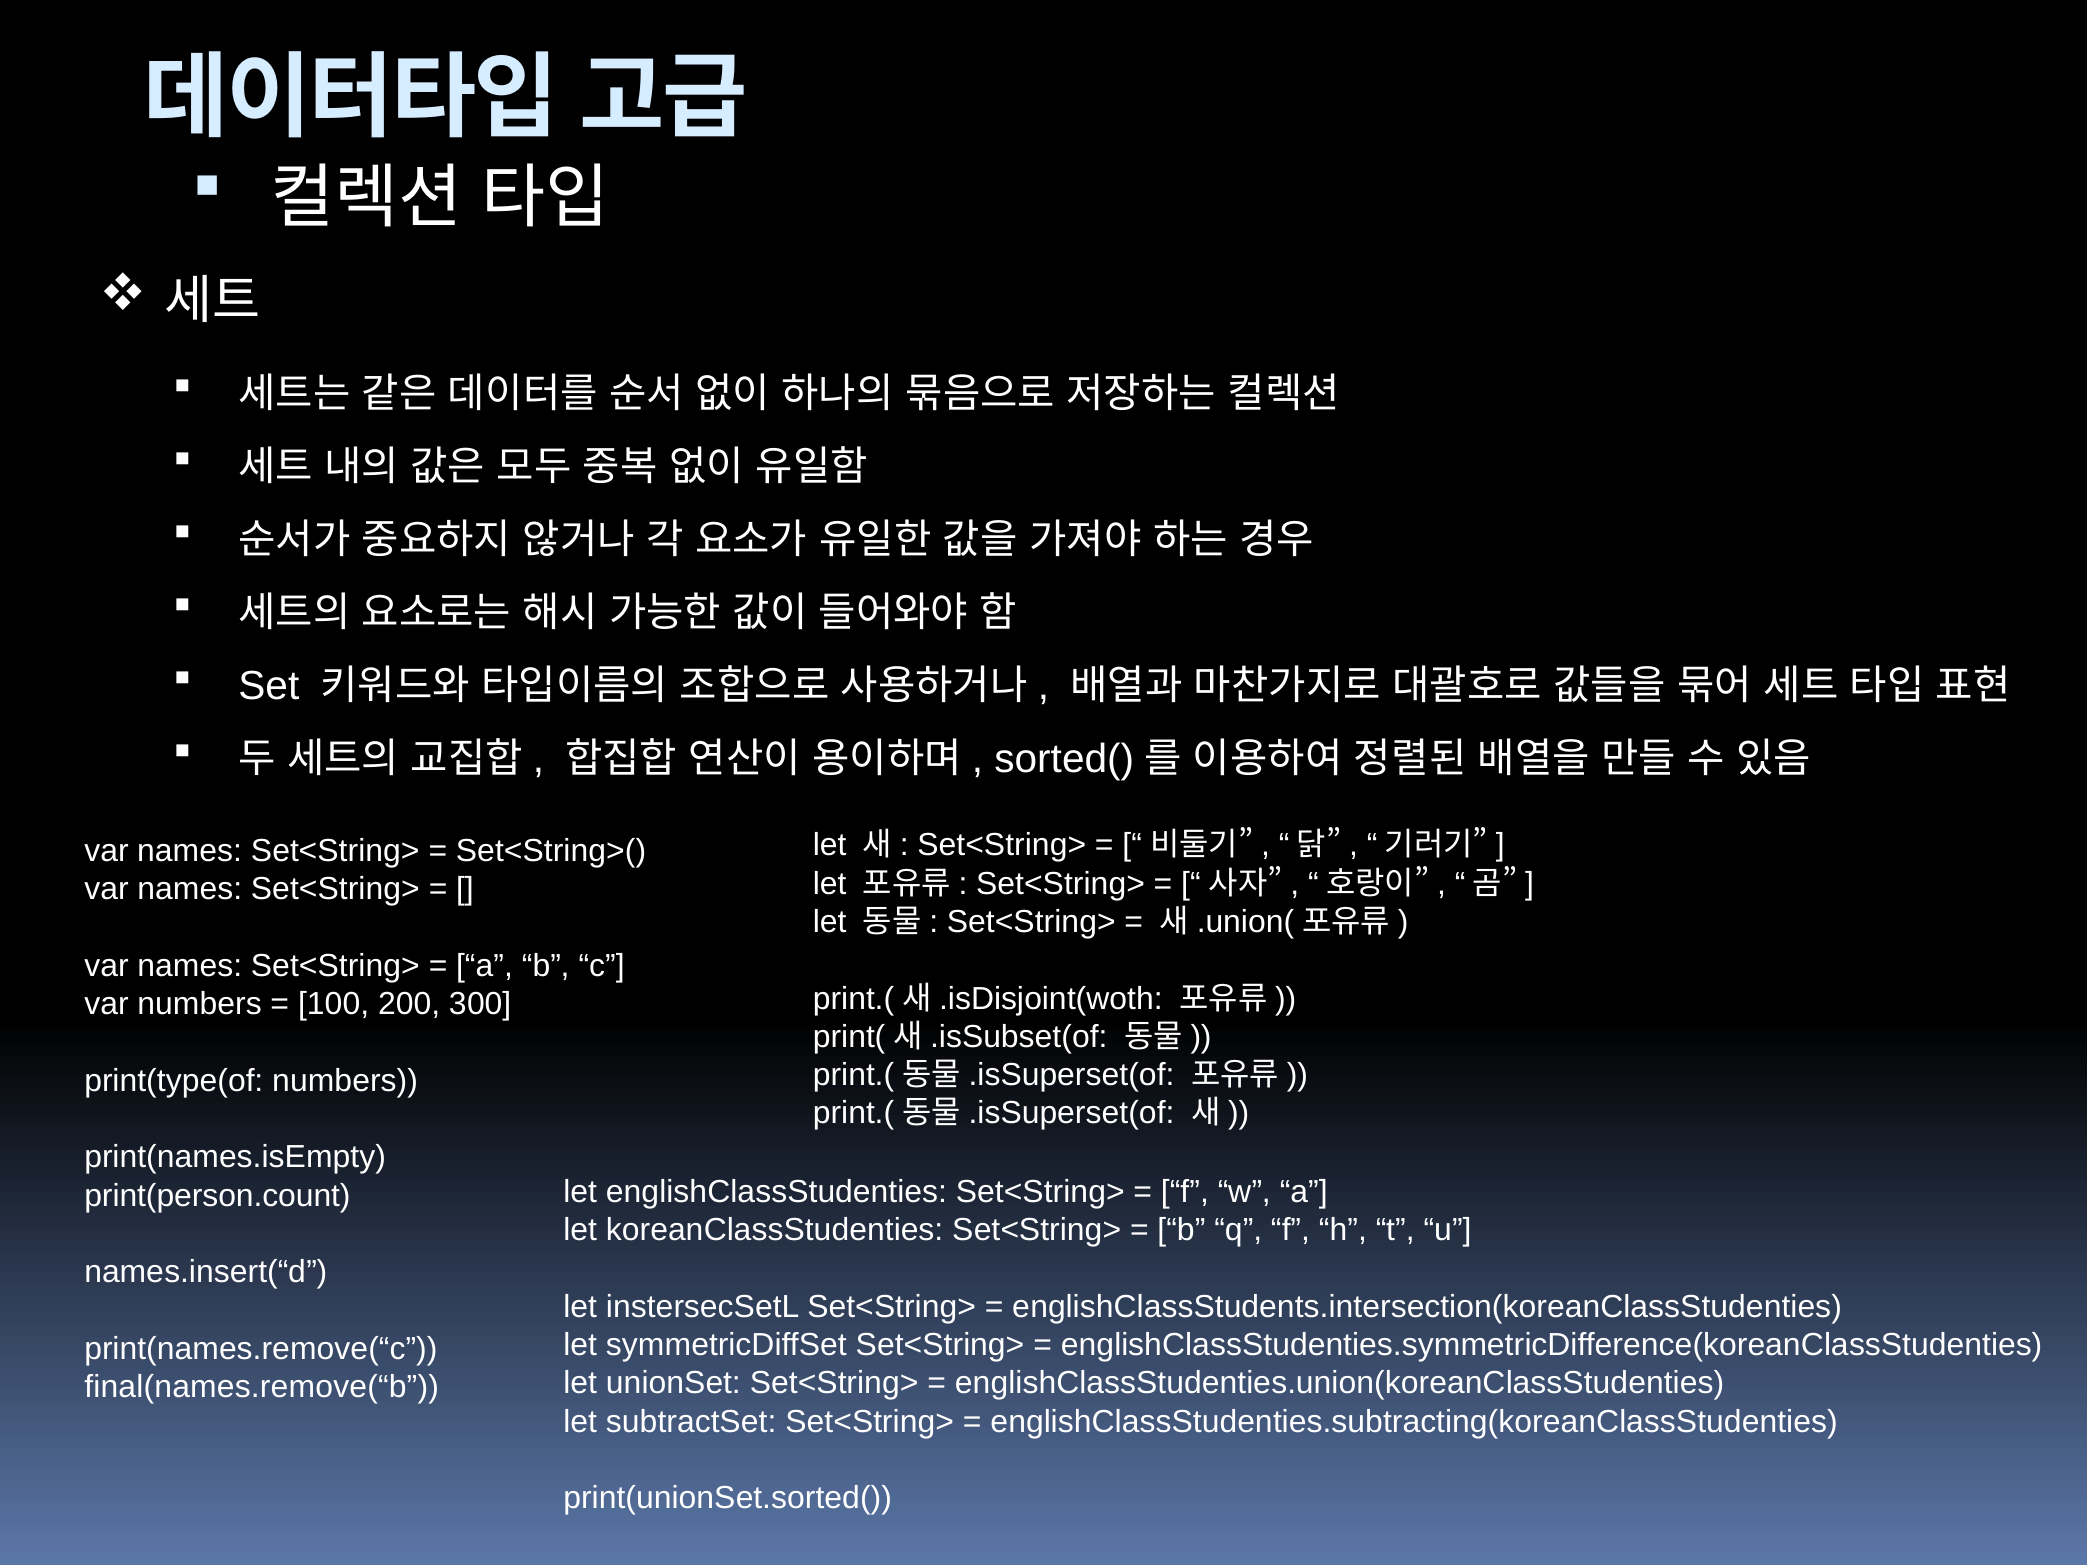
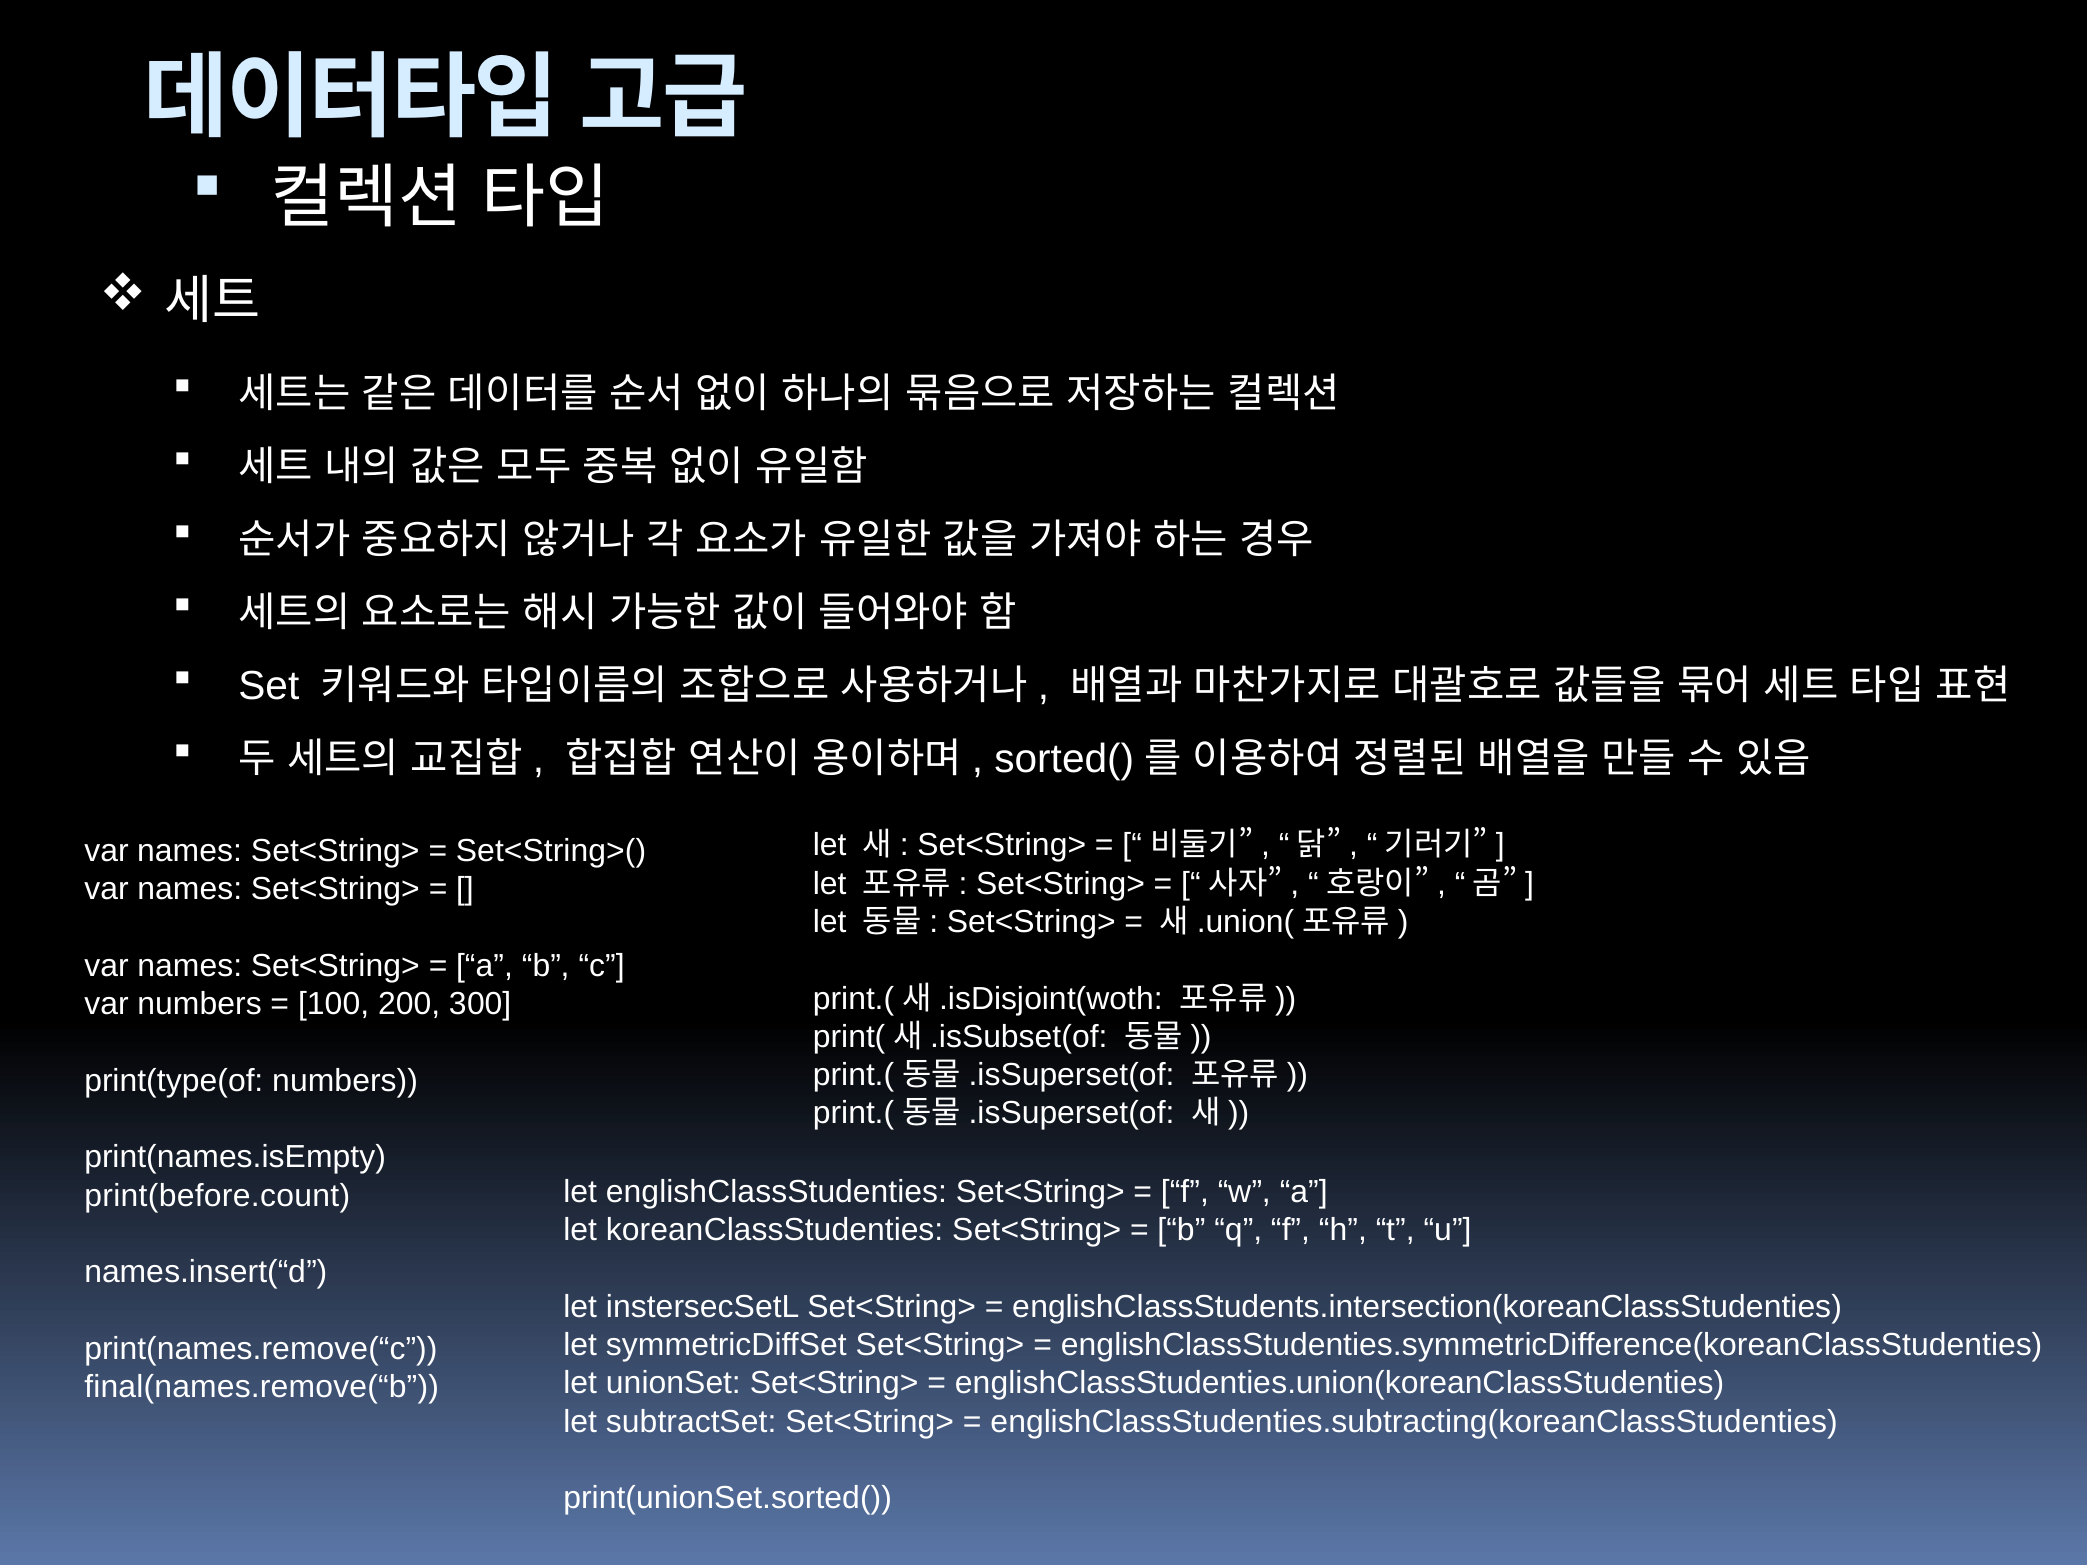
print(person.count: print(person.count -> print(before.count
